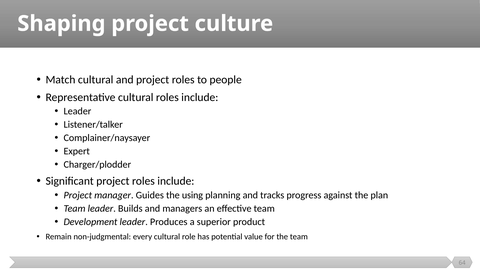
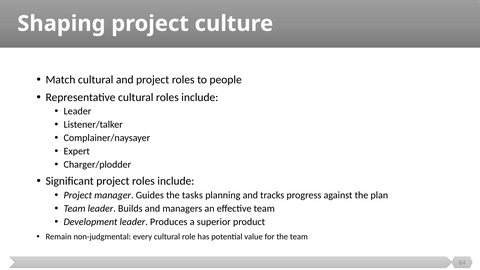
using: using -> tasks
